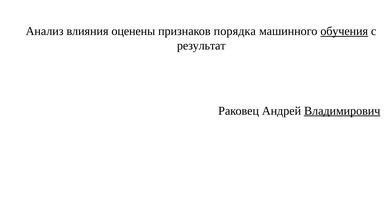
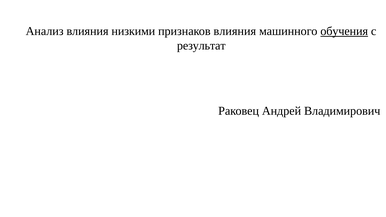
оценены: оценены -> низкими
признаков порядка: порядка -> влияния
Владимирович underline: present -> none
